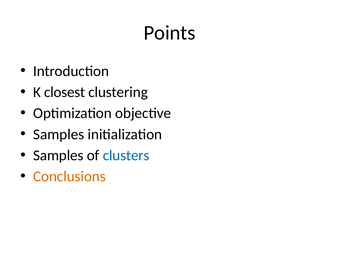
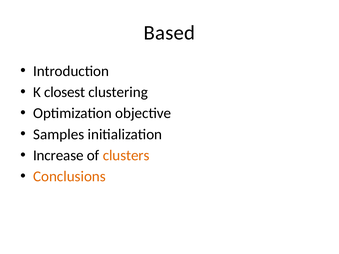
Points: Points -> Based
Samples at (58, 156): Samples -> Increase
clusters colour: blue -> orange
